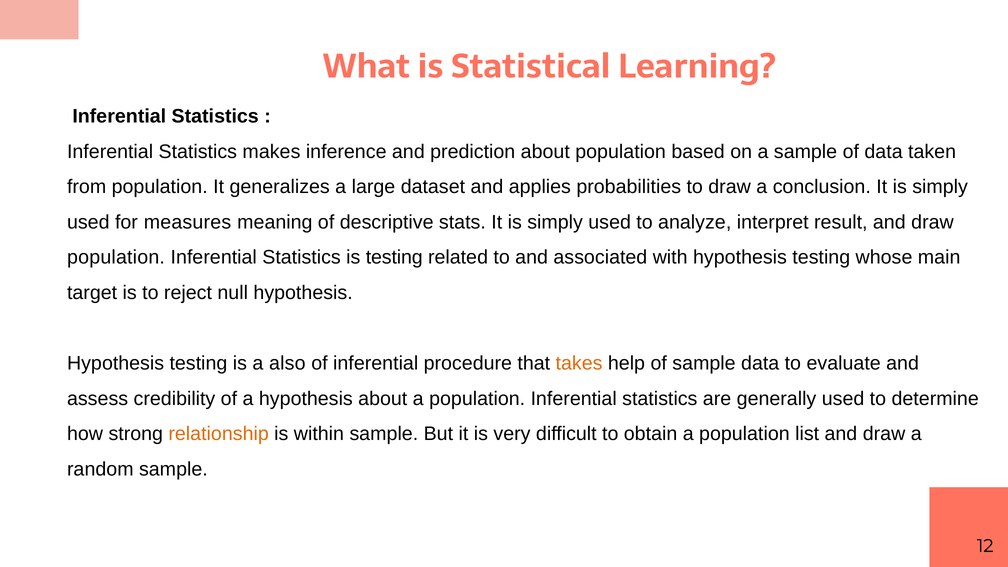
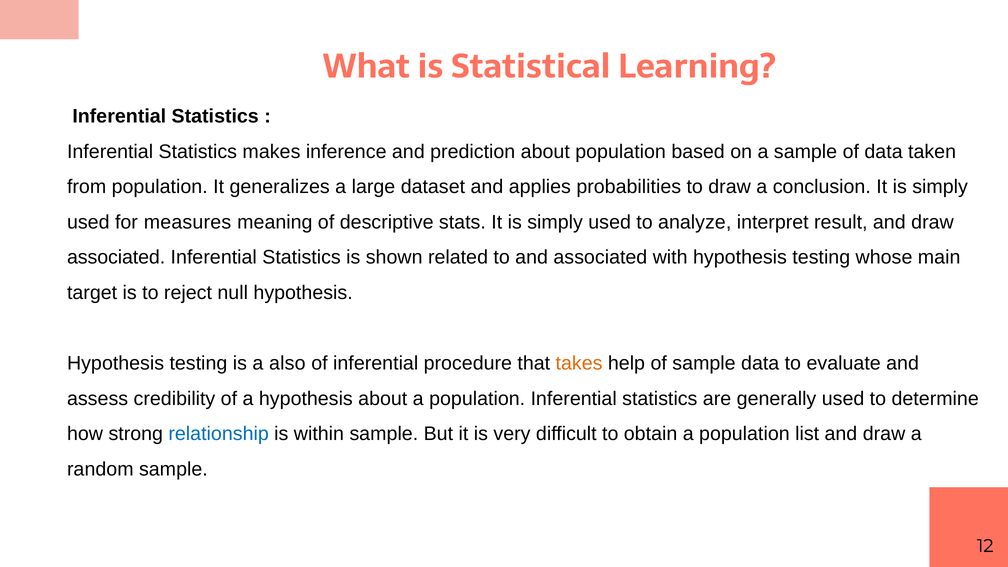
population at (116, 257): population -> associated
is testing: testing -> shown
relationship colour: orange -> blue
